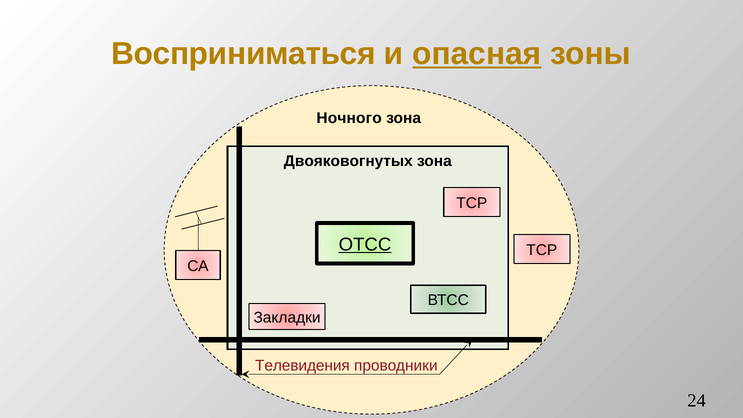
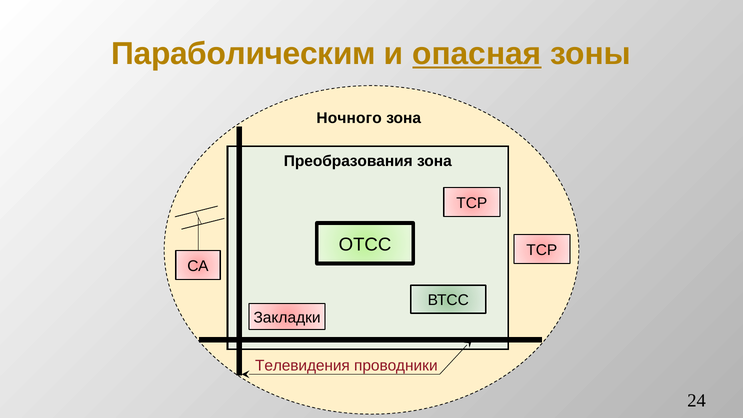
Восприниматься: Восприниматься -> Параболическим
Двояковогнутых: Двояковогнутых -> Преобразования
ОТСС underline: present -> none
